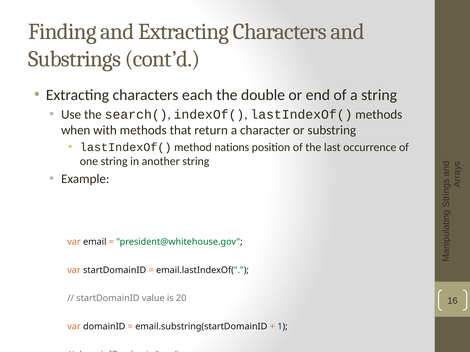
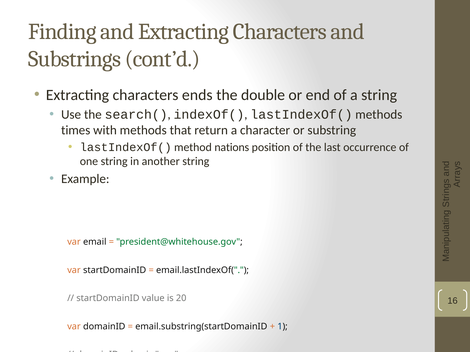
each: each -> ends
when: when -> times
